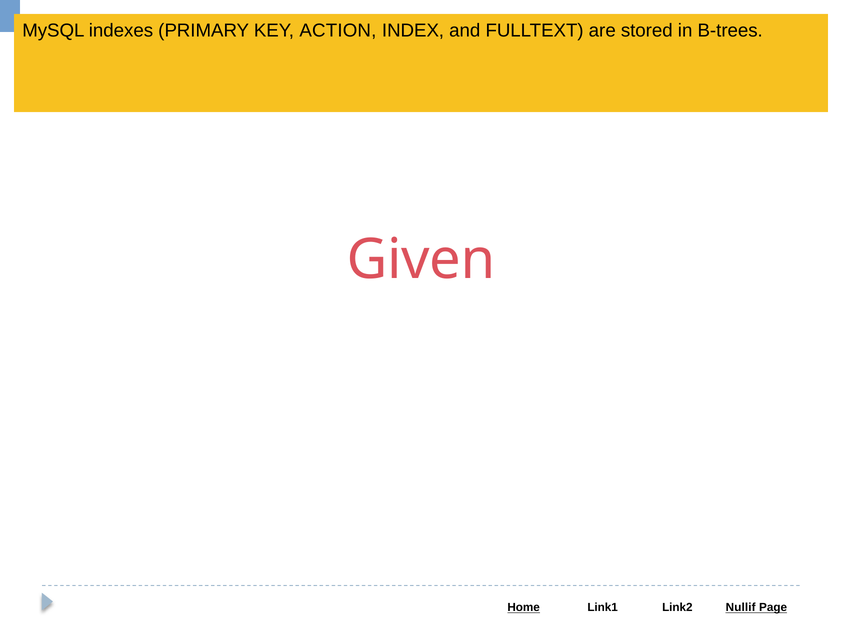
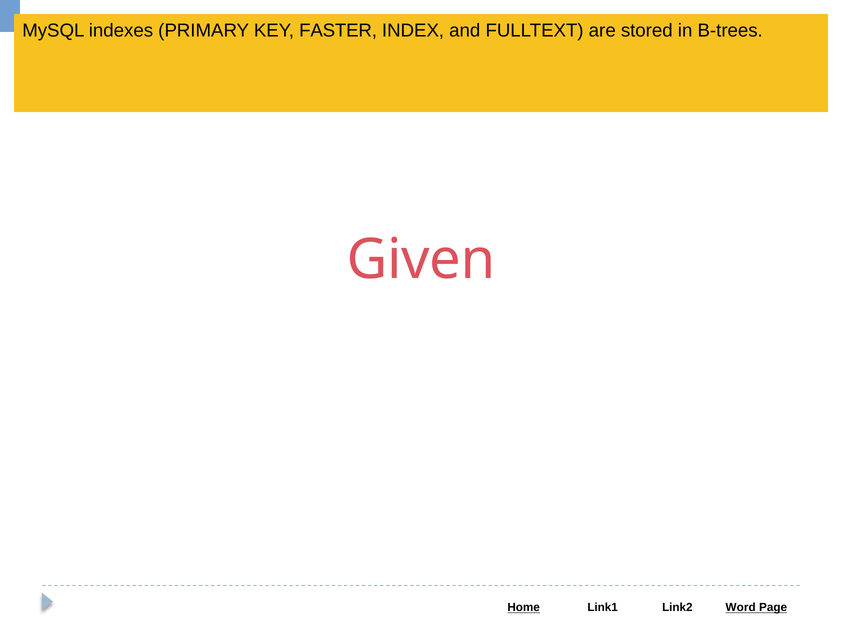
ACTION: ACTION -> FASTER
Nullif: Nullif -> Word
